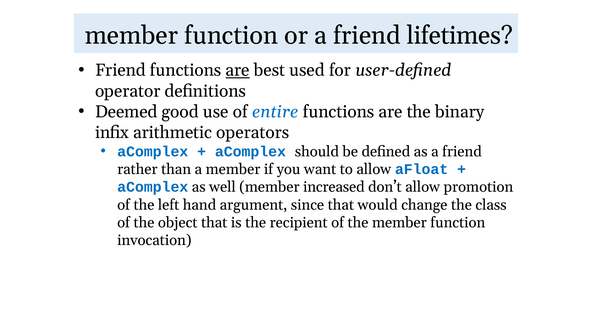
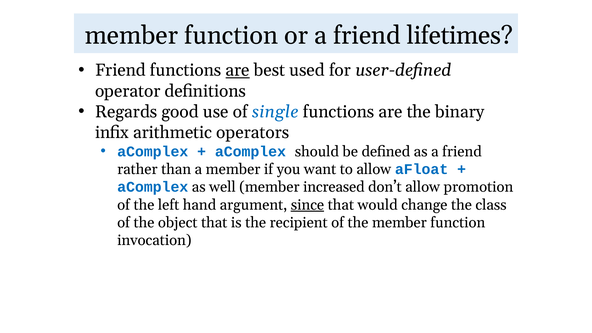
Deemed: Deemed -> Regards
entire: entire -> single
since underline: none -> present
